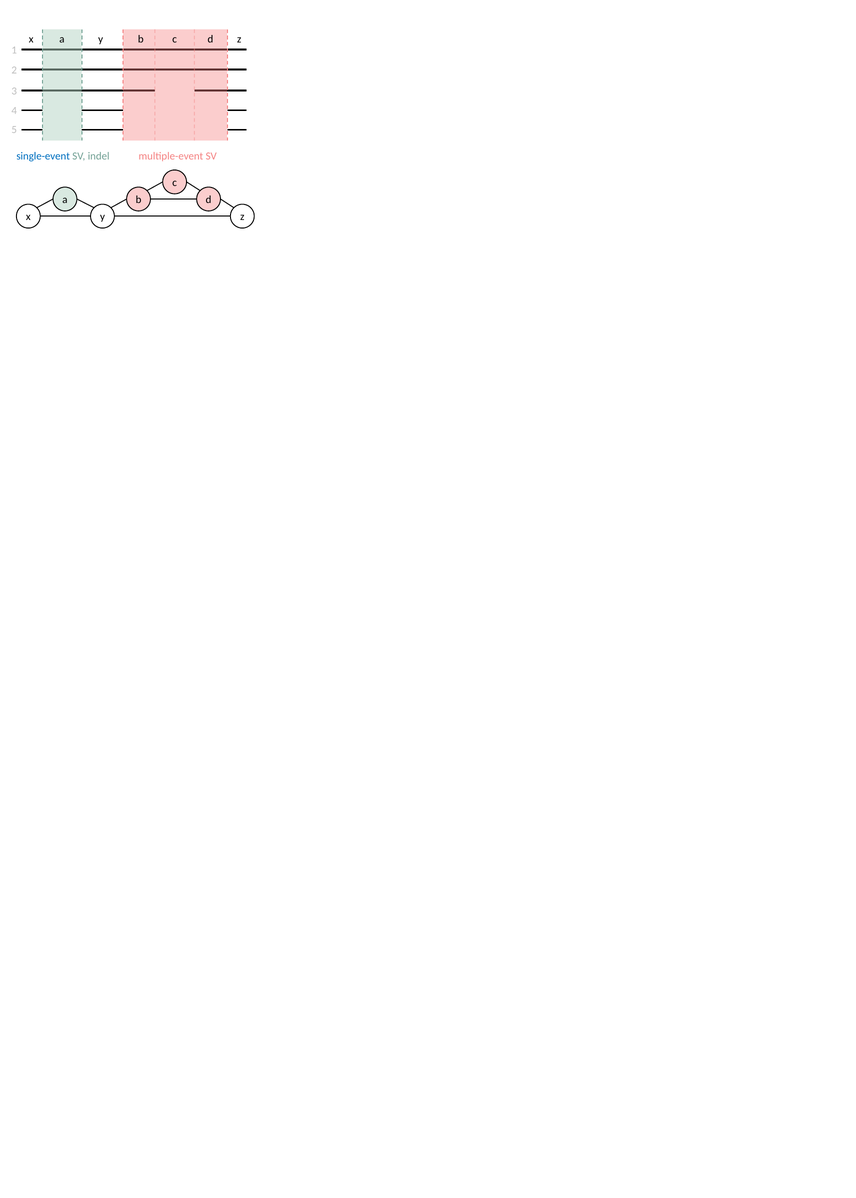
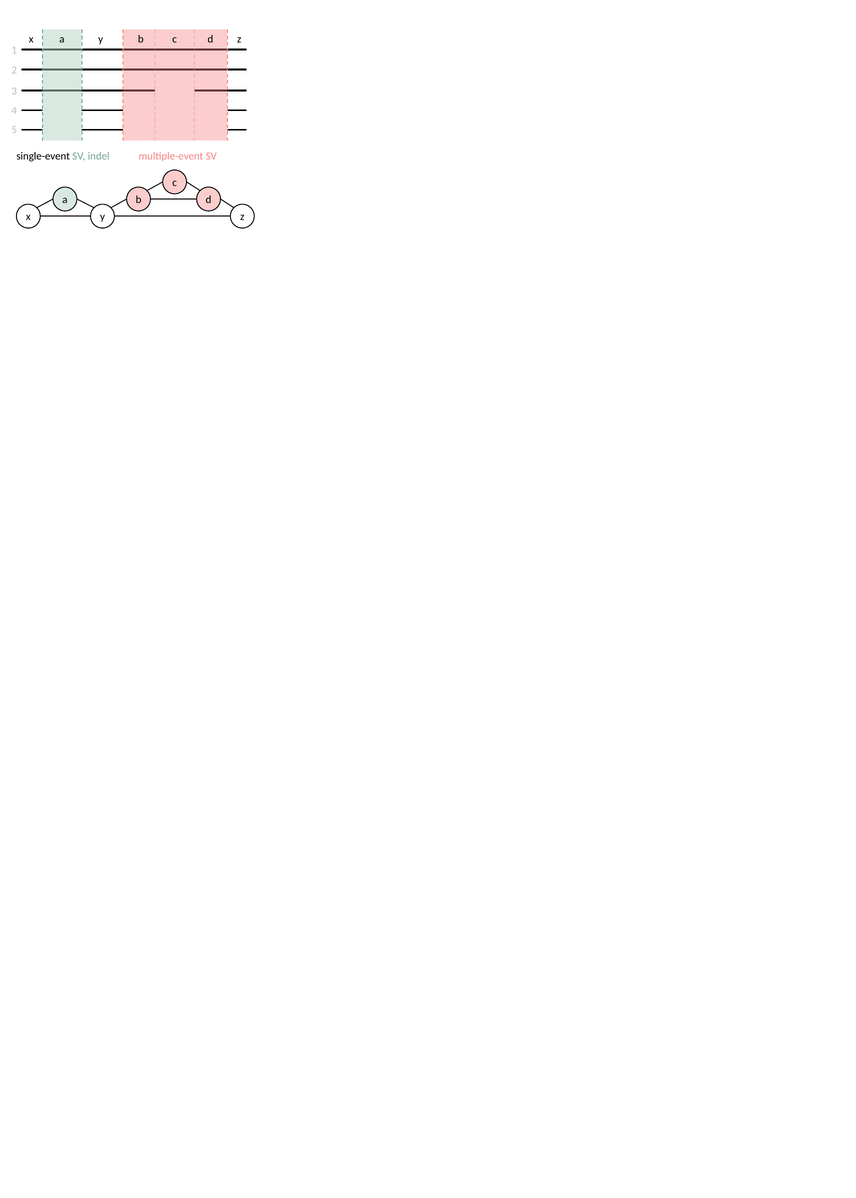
single-event colour: blue -> black
